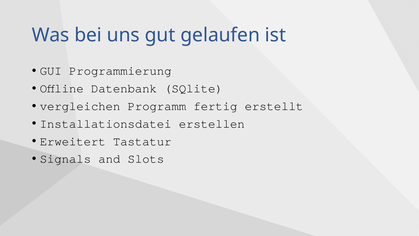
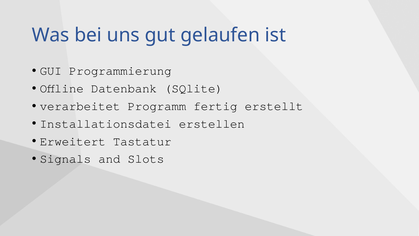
vergleichen: vergleichen -> verarbeitet
